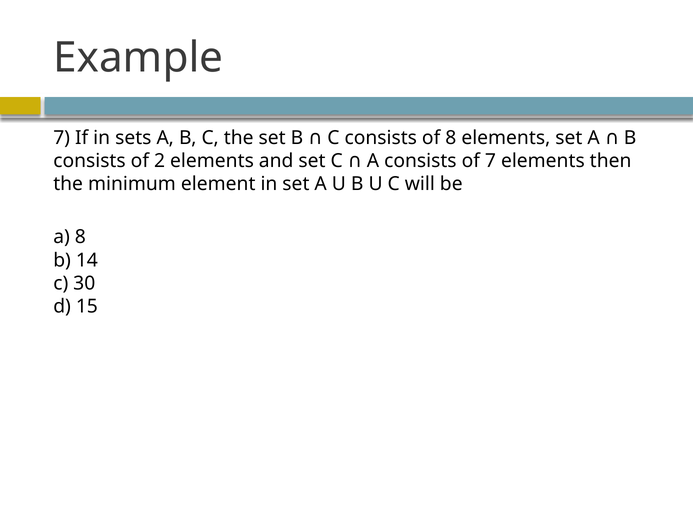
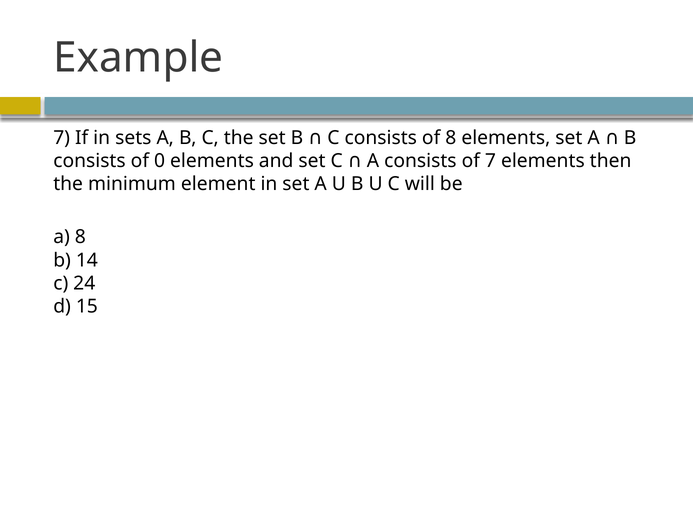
2: 2 -> 0
30: 30 -> 24
